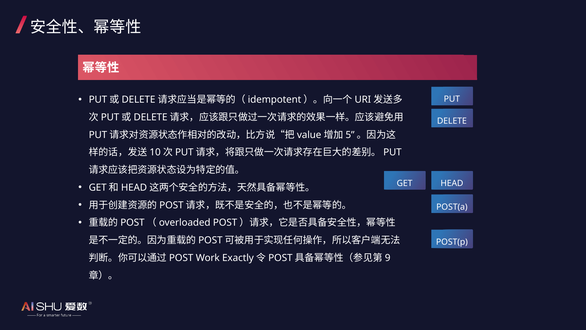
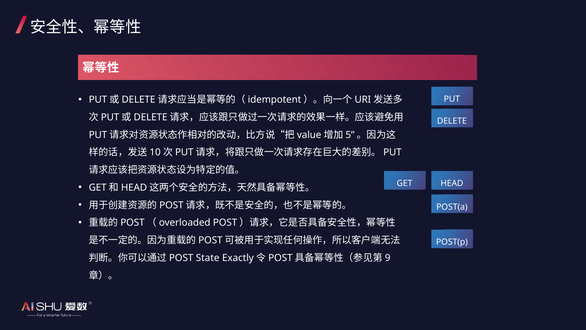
Work: Work -> State
